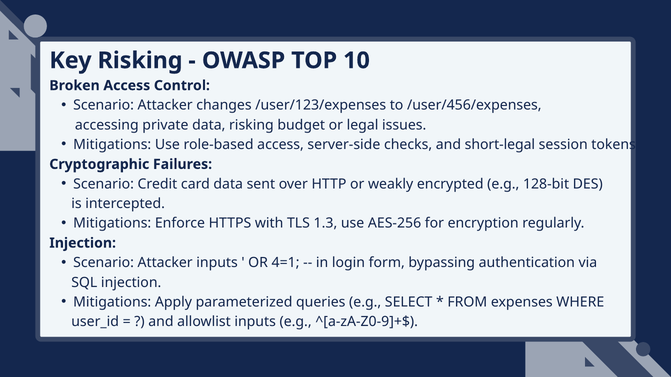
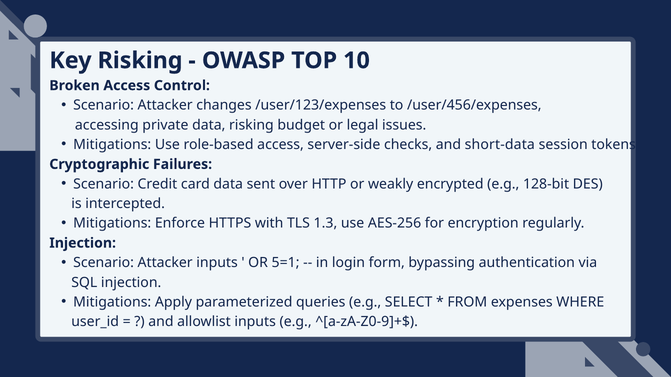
short-legal: short-legal -> short-data
4=1: 4=1 -> 5=1
